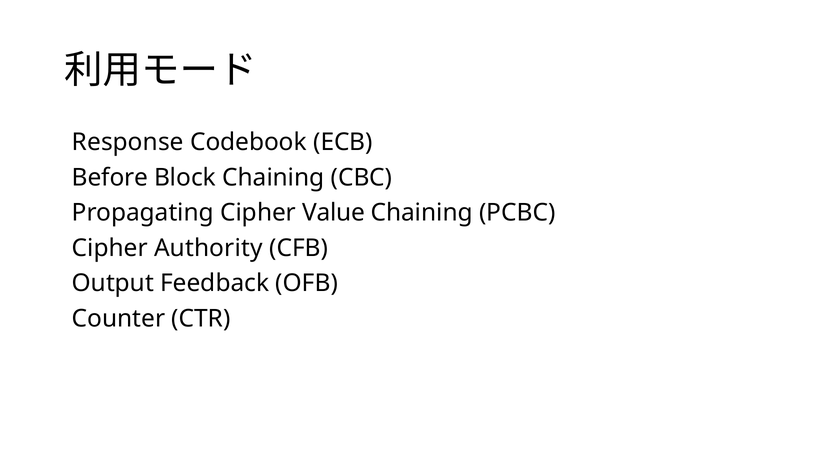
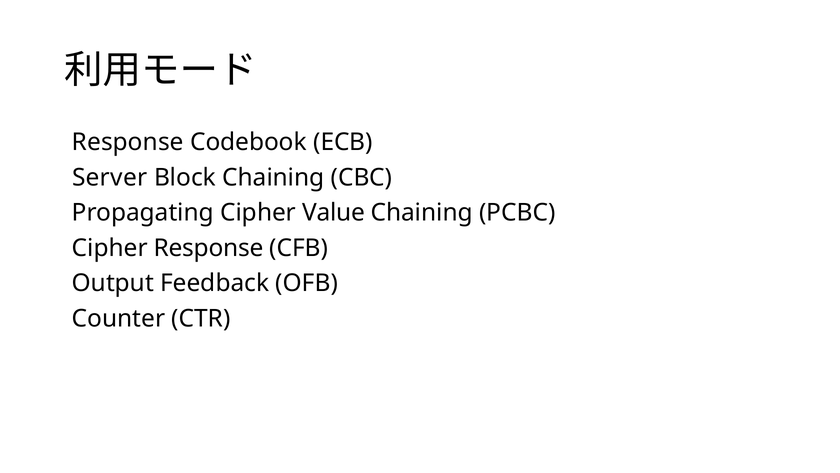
Before: Before -> Server
Cipher Authority: Authority -> Response
